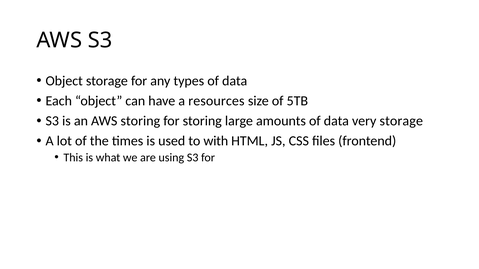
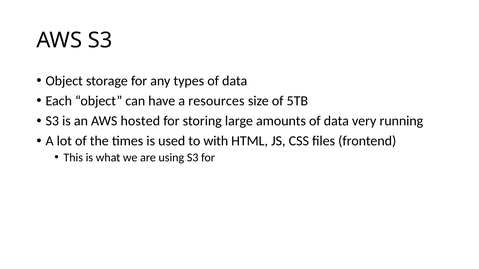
AWS storing: storing -> hosted
very storage: storage -> running
